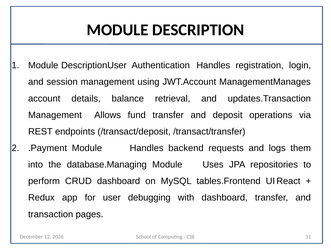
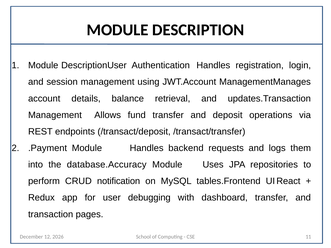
database.Managing: database.Managing -> database.Accuracy
CRUD dashboard: dashboard -> notification
